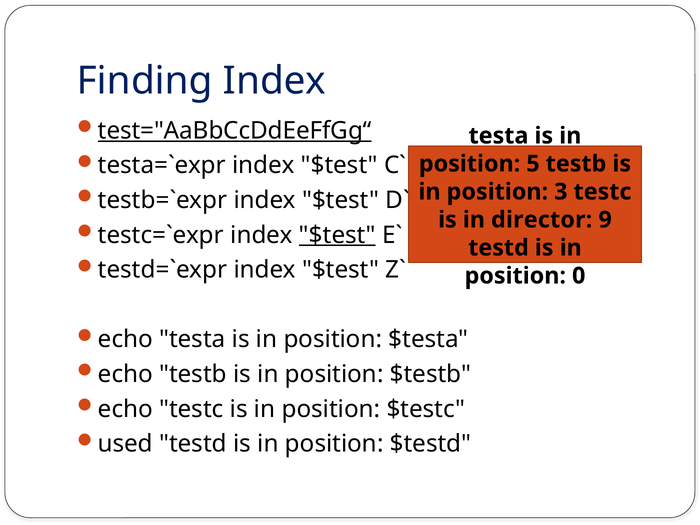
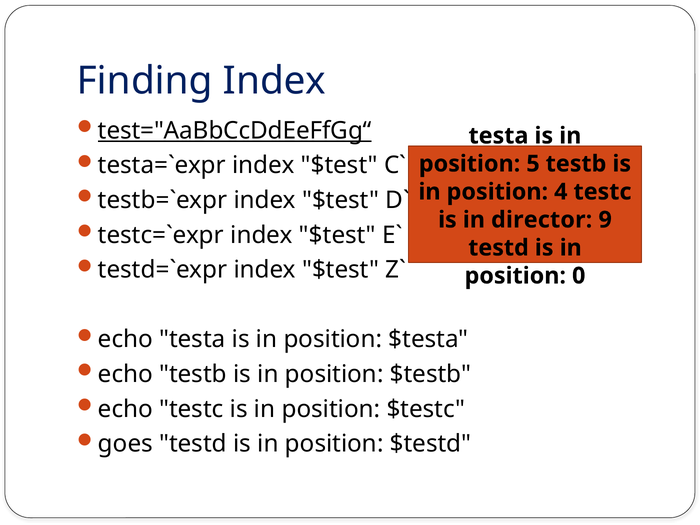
3: 3 -> 4
$test at (337, 235) underline: present -> none
used: used -> goes
